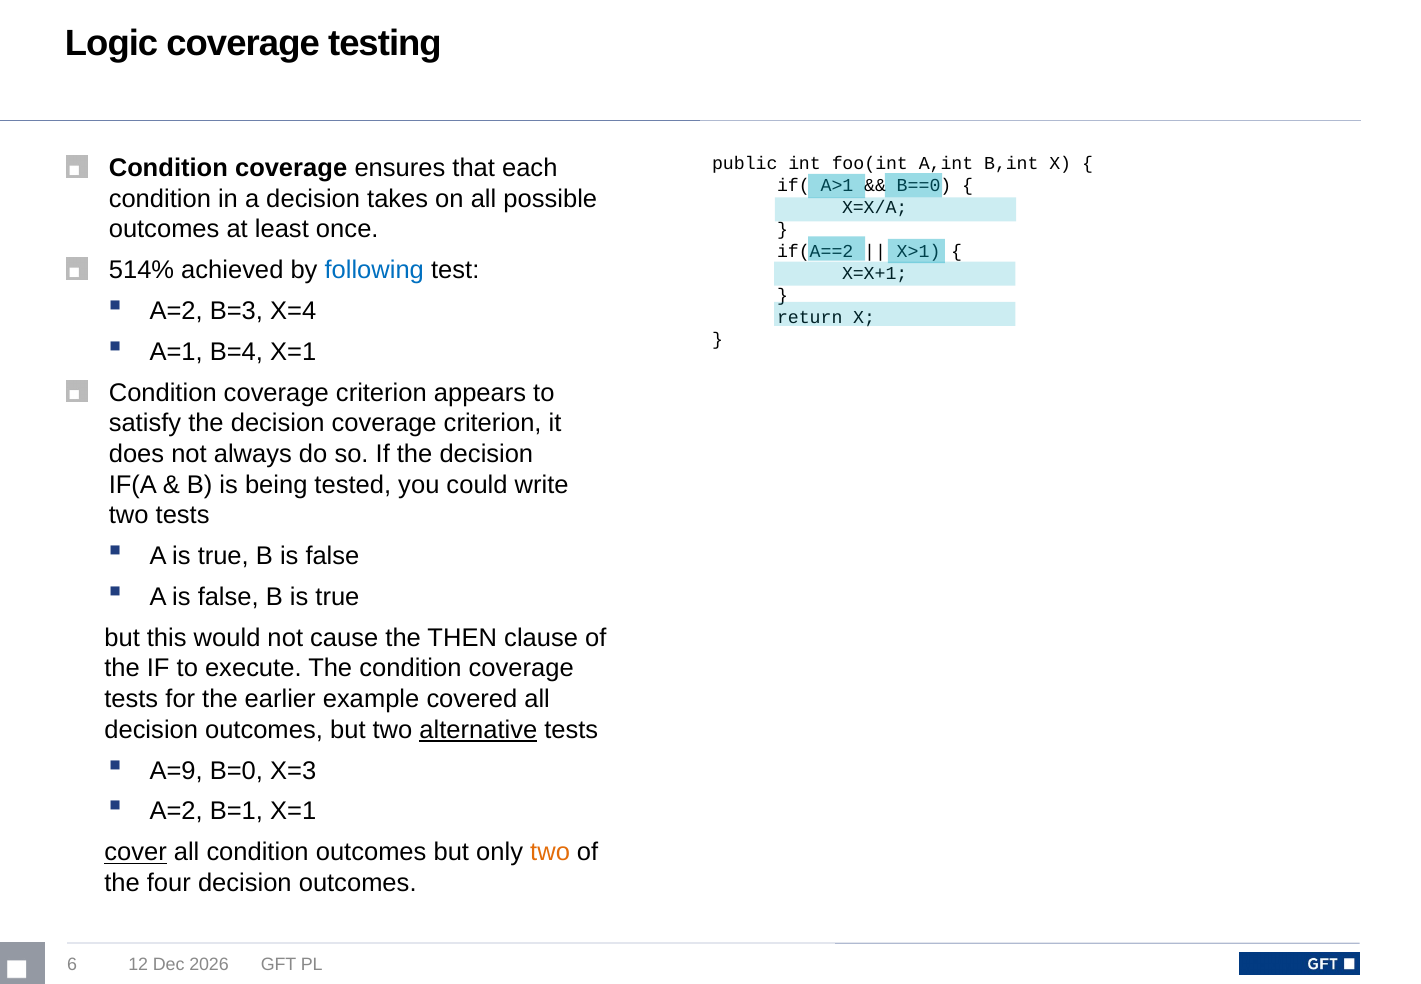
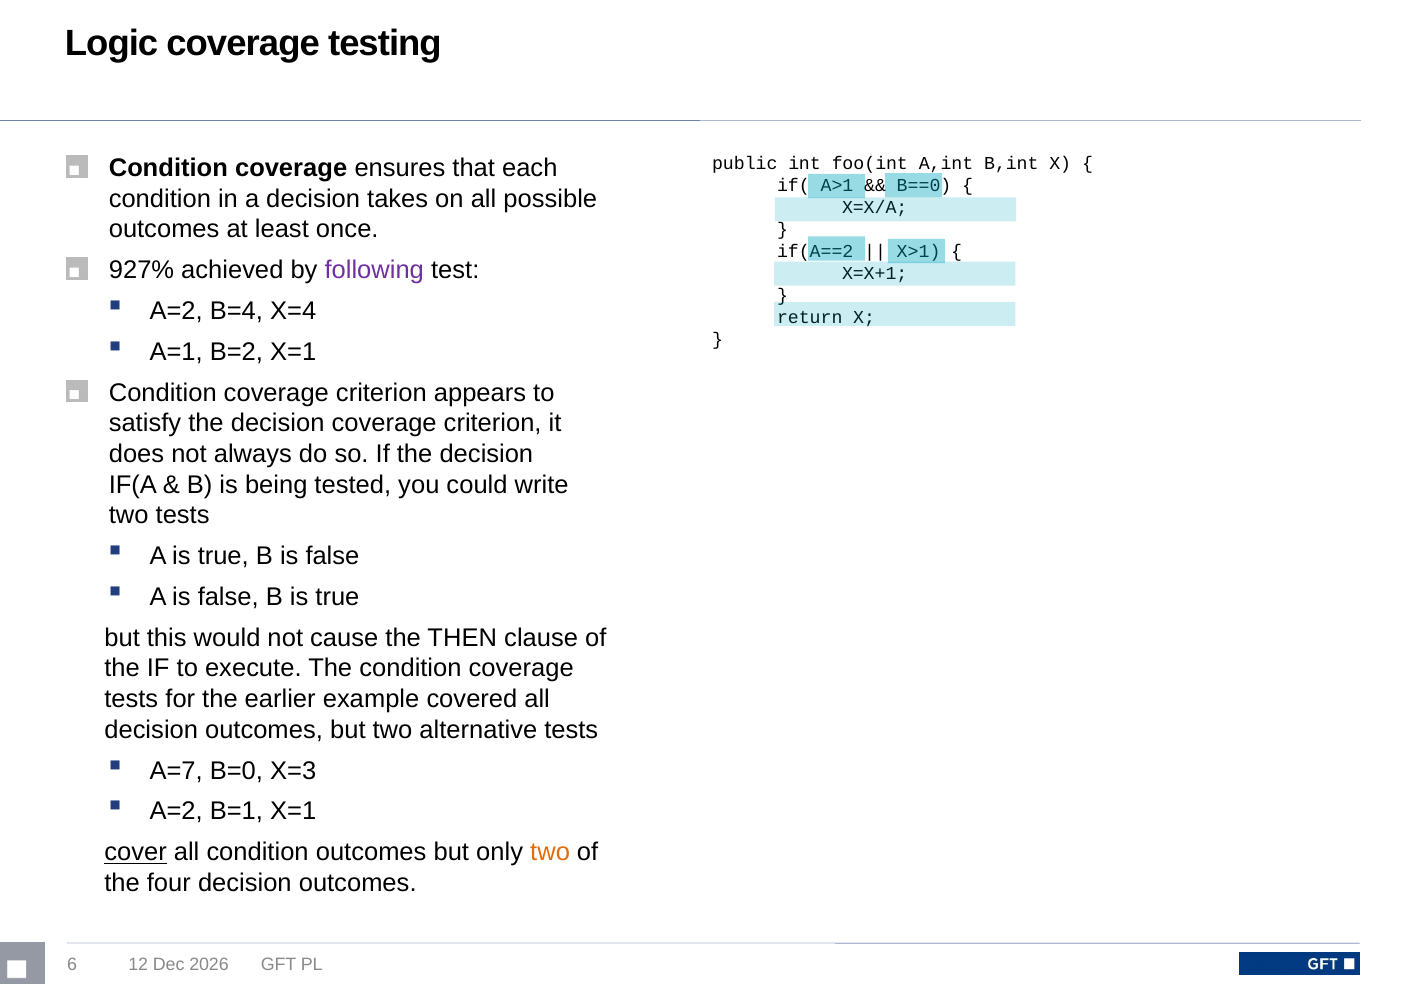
514%: 514% -> 927%
following colour: blue -> purple
B=3: B=3 -> B=4
B=4: B=4 -> B=2
alternative underline: present -> none
A=9: A=9 -> A=7
